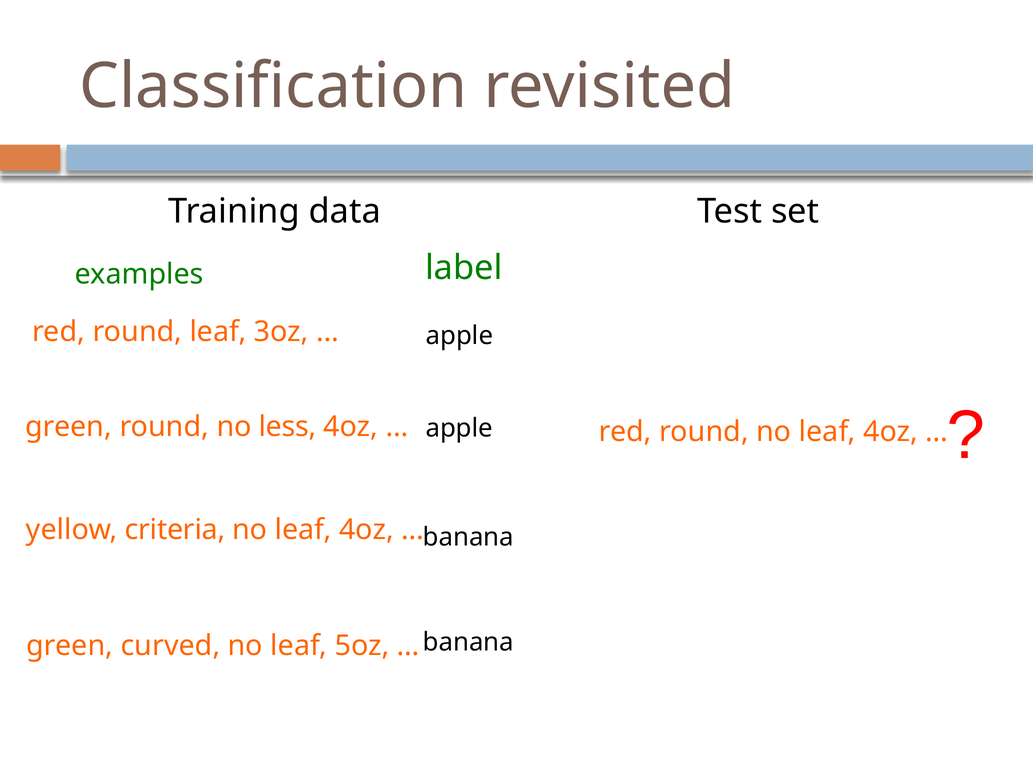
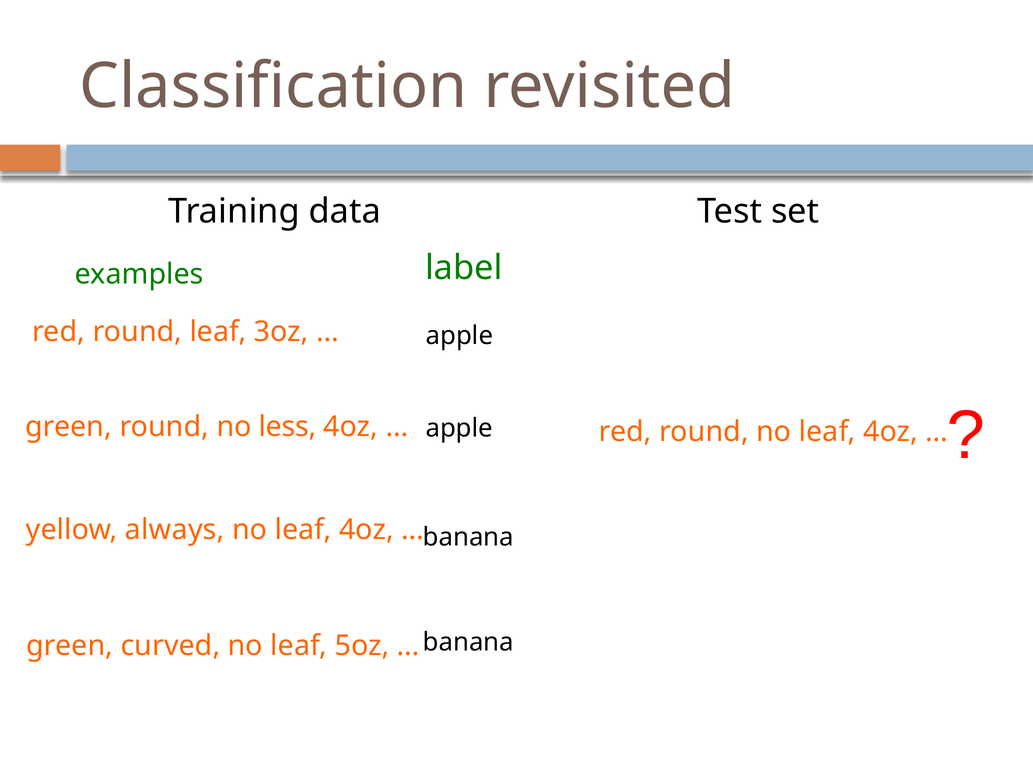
criteria: criteria -> always
